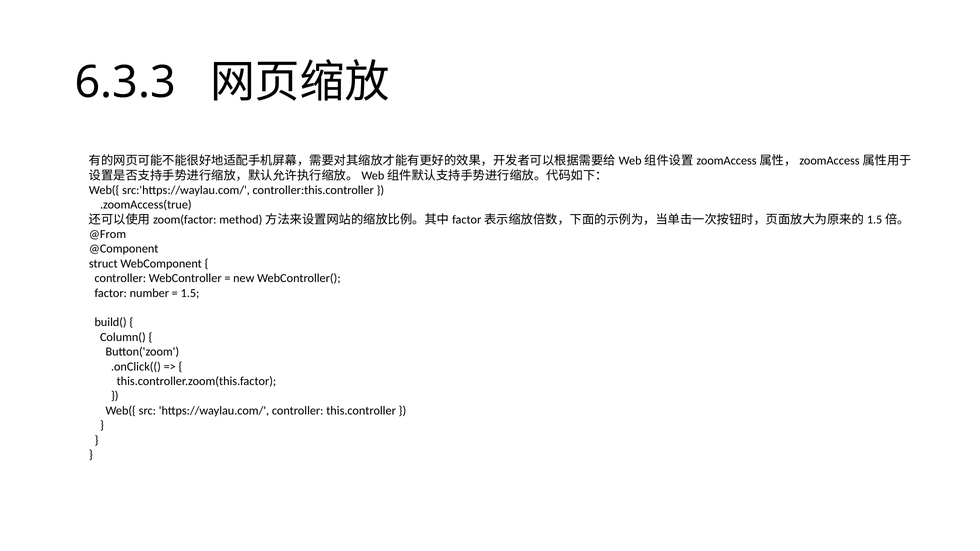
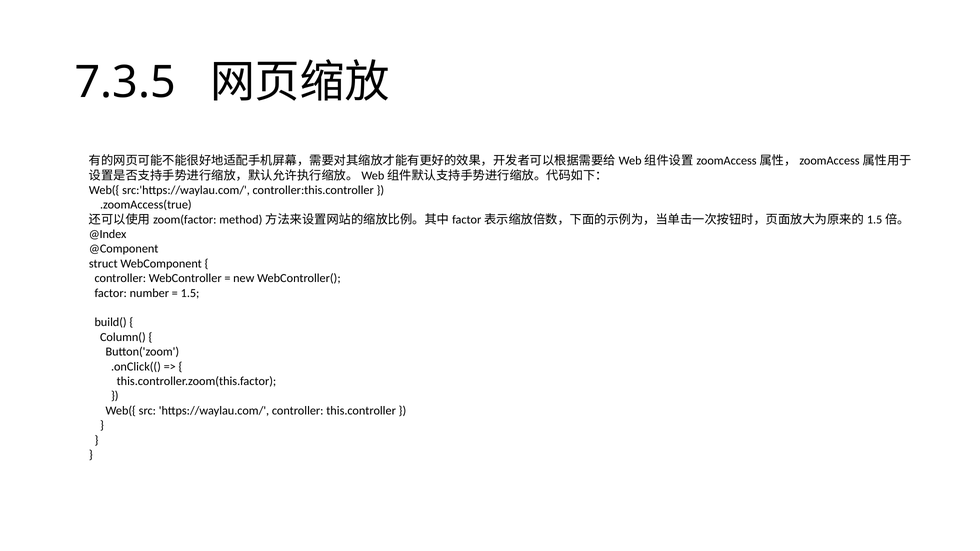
6.3.3: 6.3.3 -> 7.3.5
@From: @From -> @Index
